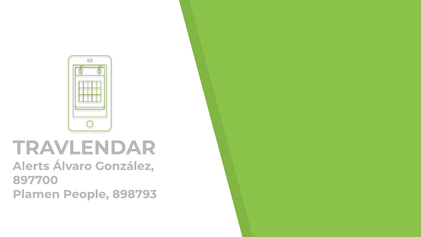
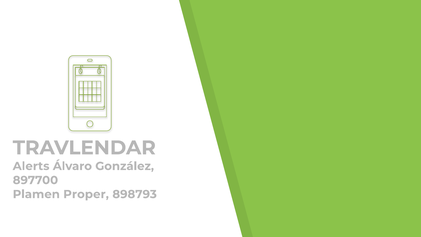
People: People -> Proper
